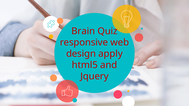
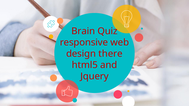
apply: apply -> there
